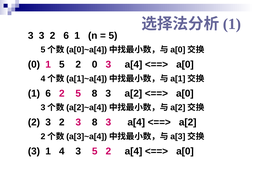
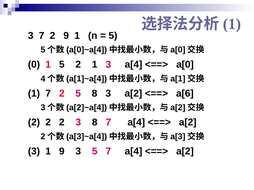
3 3: 3 -> 7
2 6: 6 -> 9
2 0: 0 -> 1
1 6: 6 -> 7
a[0 at (185, 94): a[0 -> a[6
3 at (48, 123): 3 -> 2
3 8 3: 3 -> 7
1 4: 4 -> 9
3 5 2: 2 -> 7
a[0 at (185, 152): a[0 -> a[2
